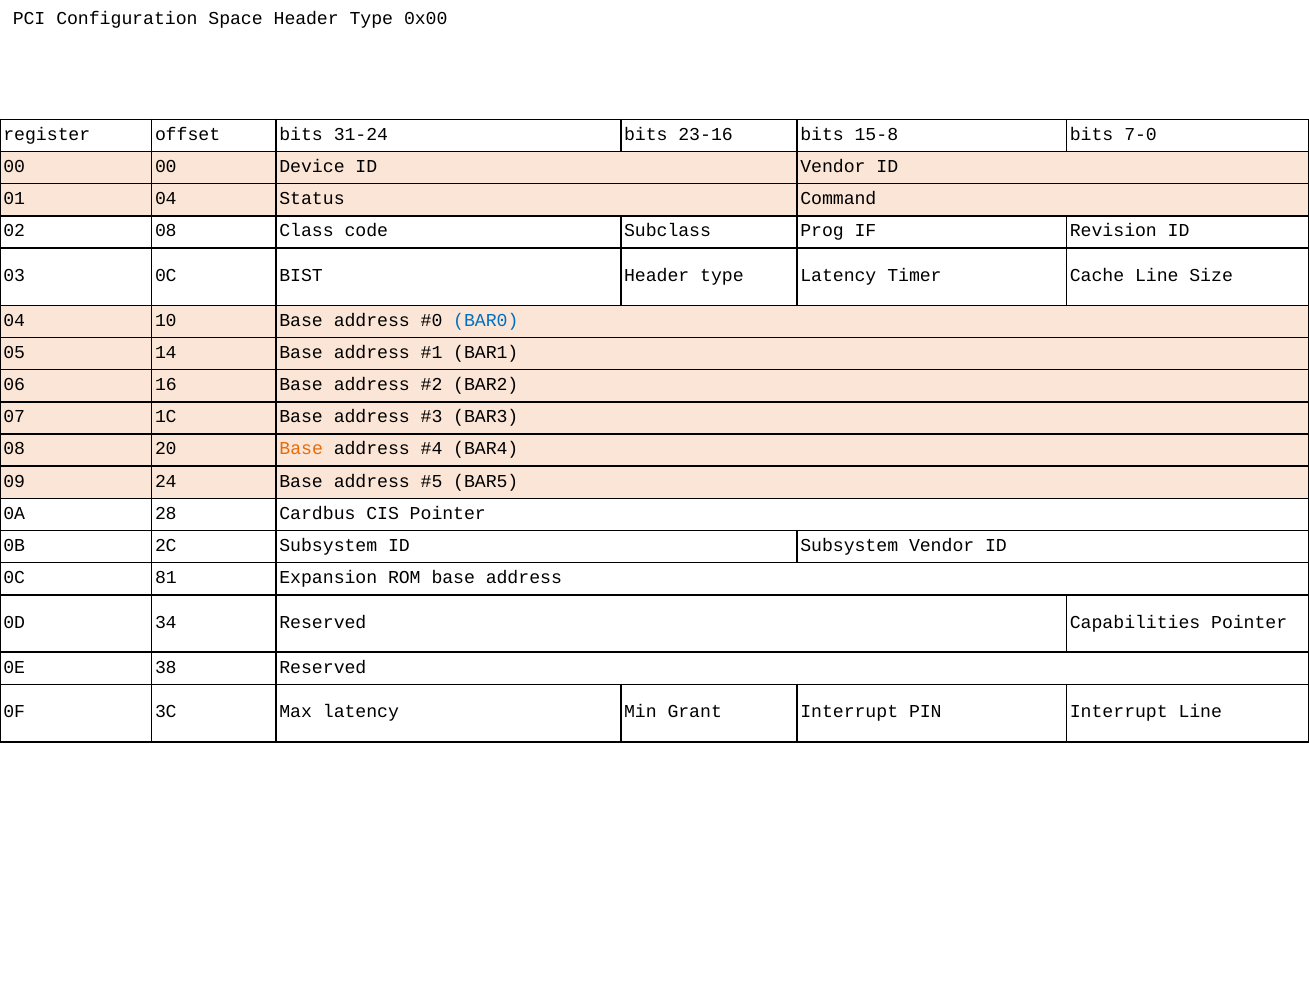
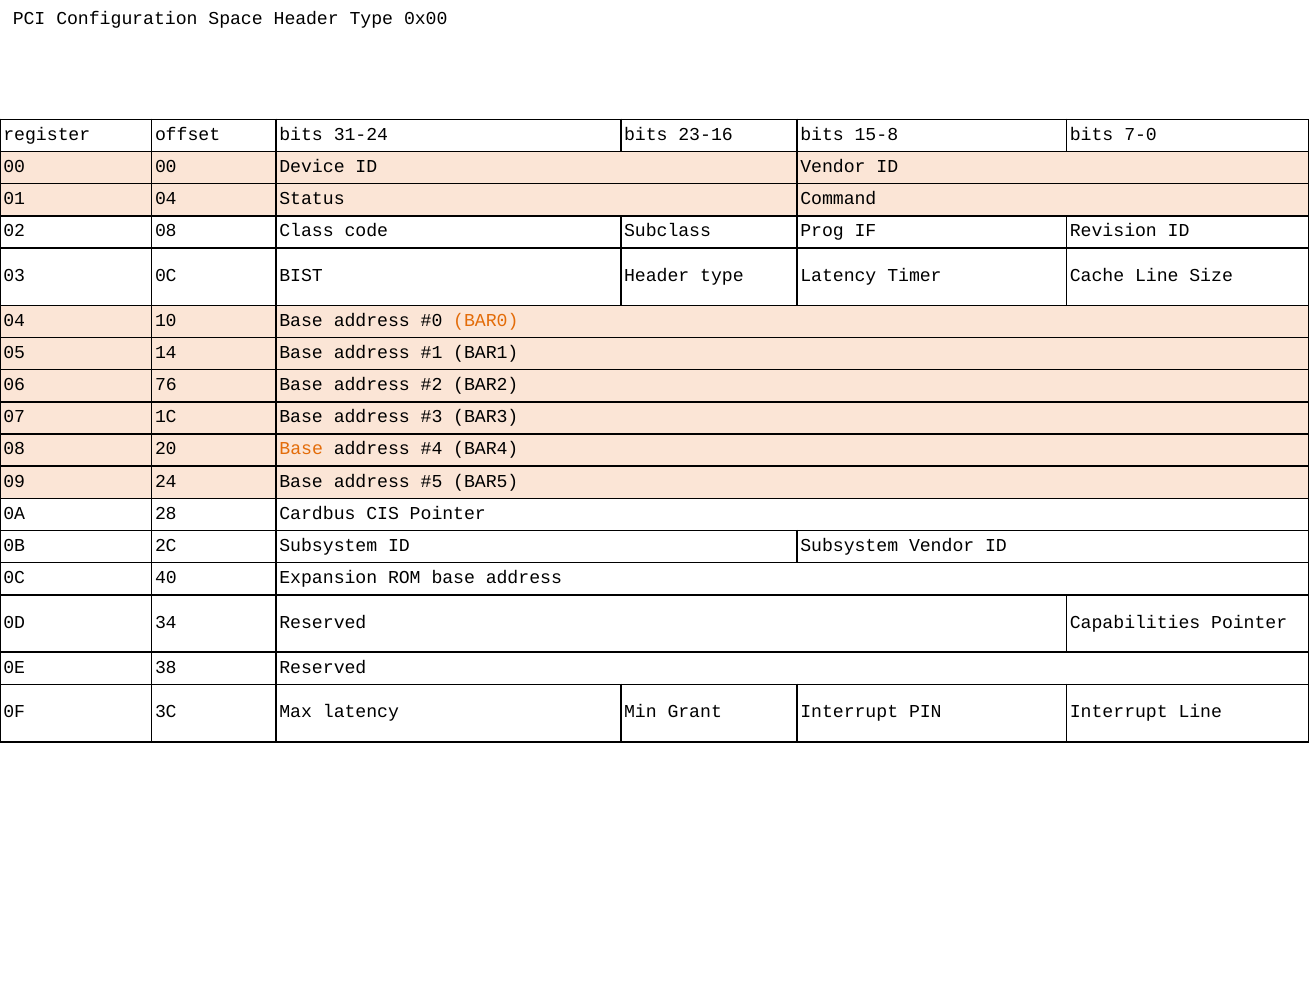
BAR0 colour: blue -> orange
16: 16 -> 76
81: 81 -> 40
